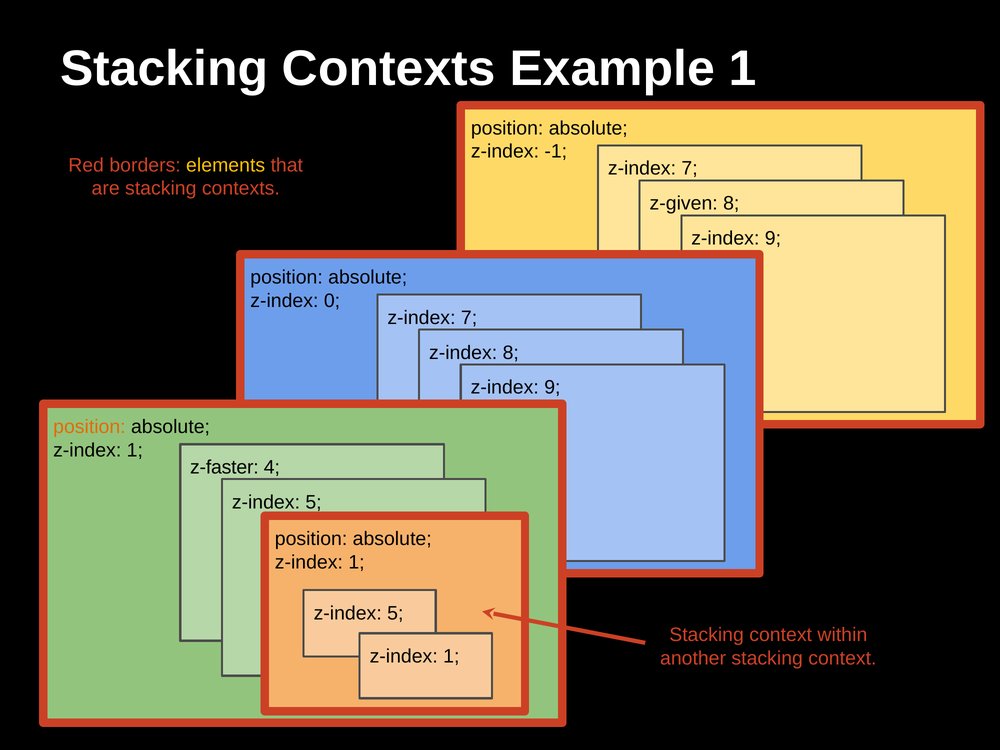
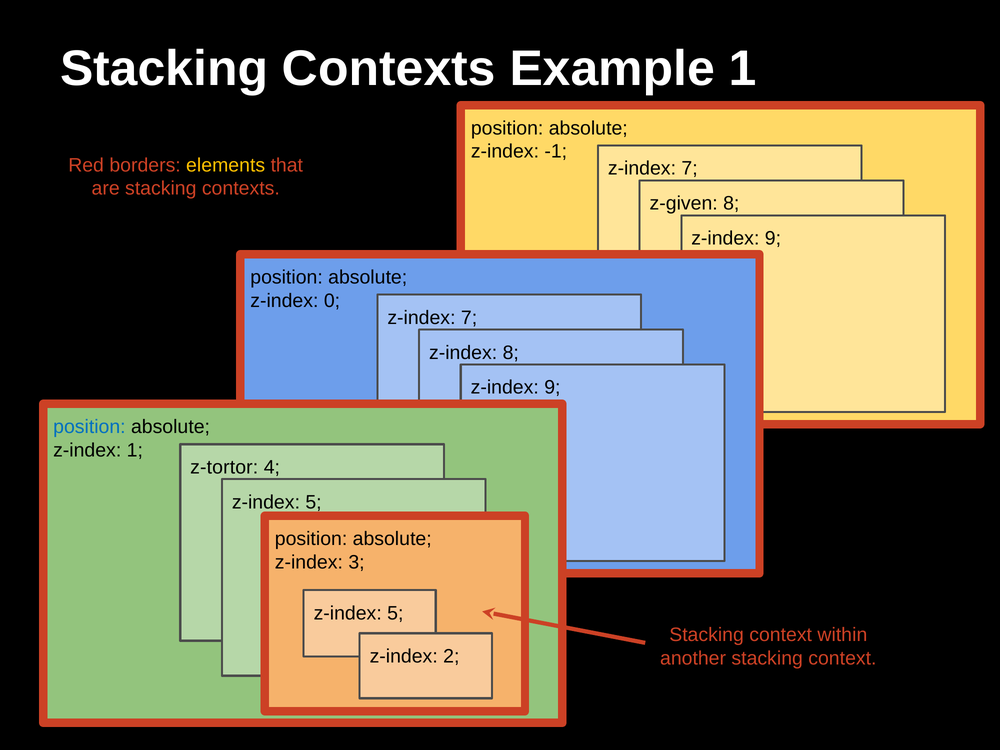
position at (89, 427) colour: orange -> blue
z-faster: z-faster -> z-tortor
1 at (356, 562): 1 -> 3
1 at (451, 656): 1 -> 2
